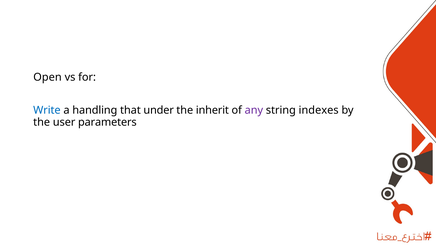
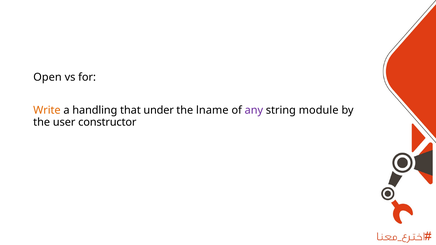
Write colour: blue -> orange
inherit: inherit -> lname
indexes: indexes -> module
parameters: parameters -> constructor
